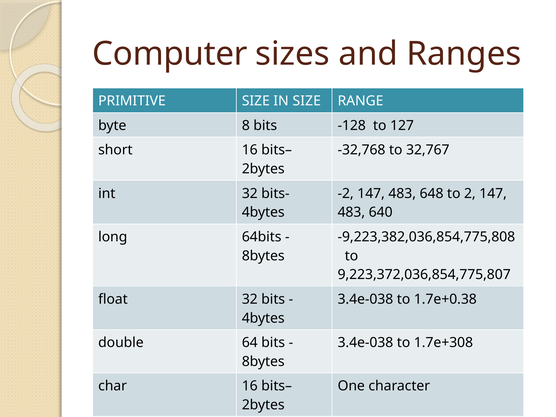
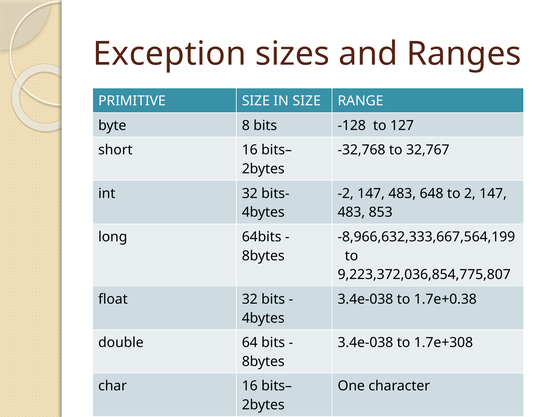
Computer: Computer -> Exception
640: 640 -> 853
-9,223,382,036,854,775,808: -9,223,382,036,854,775,808 -> -8,966,632,333,667,564,199
